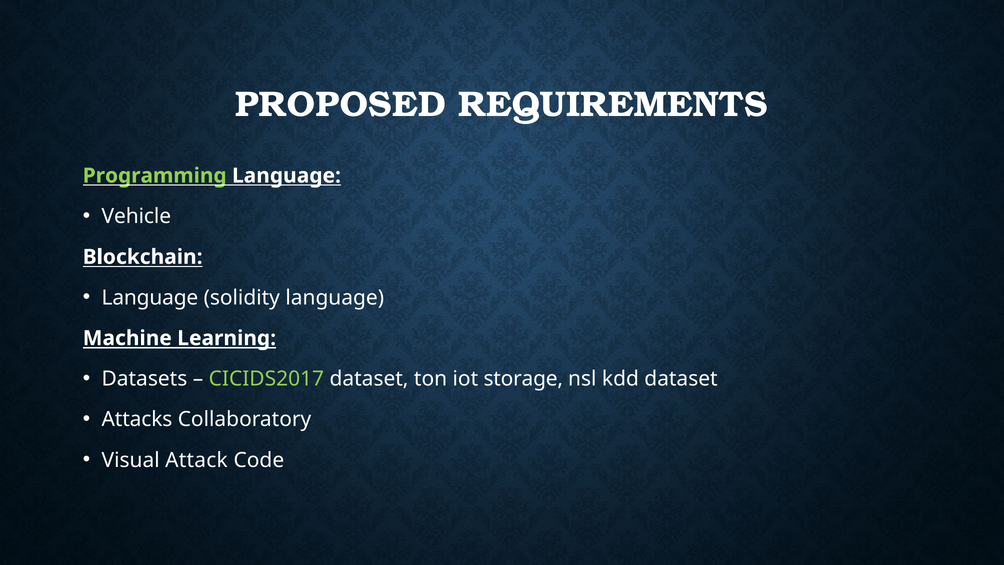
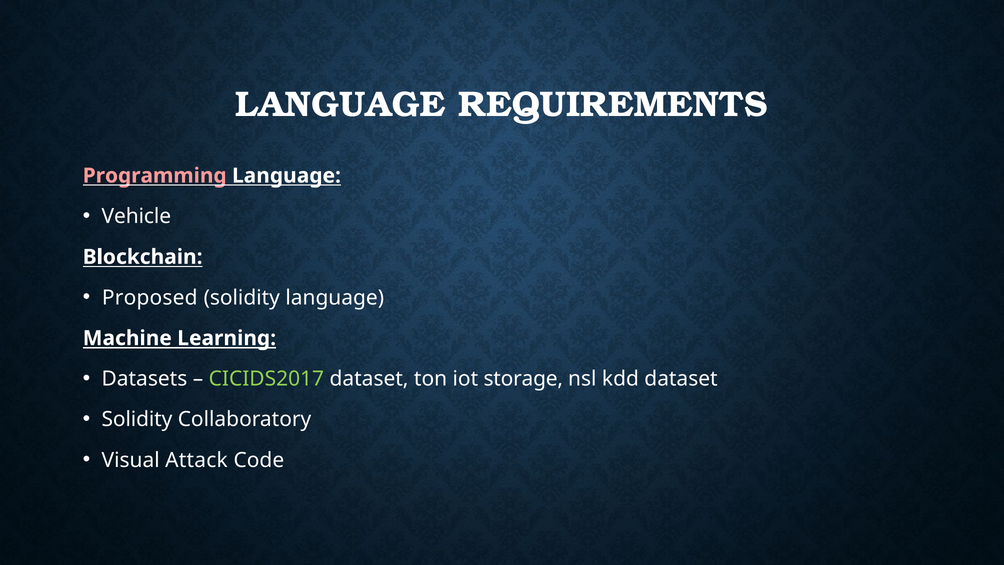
PROPOSED at (340, 105): PROPOSED -> LANGUAGE
Programming colour: light green -> pink
Language at (150, 297): Language -> Proposed
Attacks at (137, 419): Attacks -> Solidity
